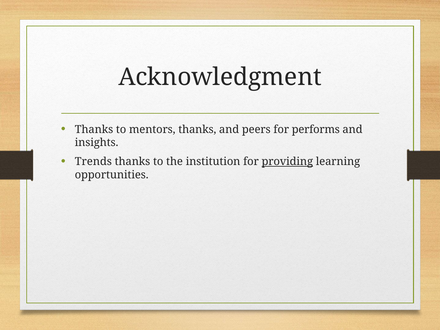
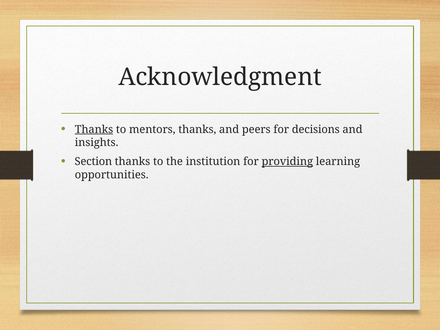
Thanks at (94, 129) underline: none -> present
performs: performs -> decisions
Trends: Trends -> Section
